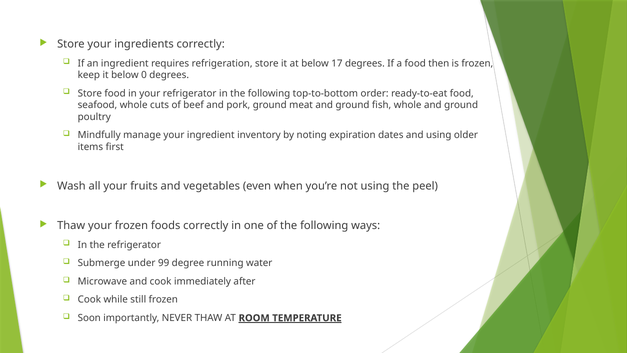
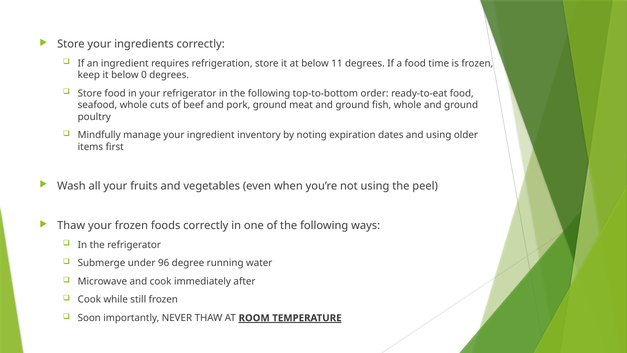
17: 17 -> 11
then: then -> time
99: 99 -> 96
